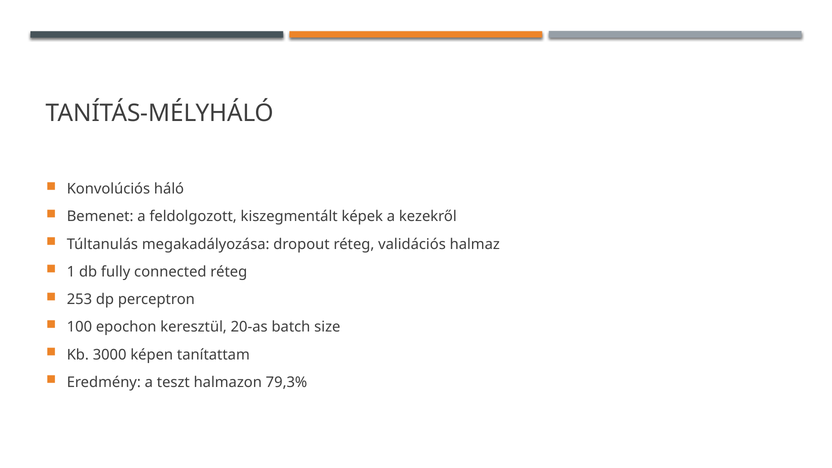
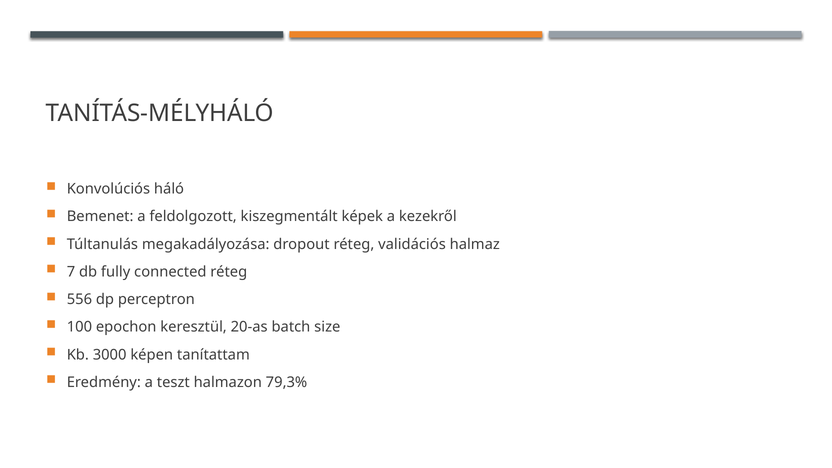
1: 1 -> 7
253: 253 -> 556
